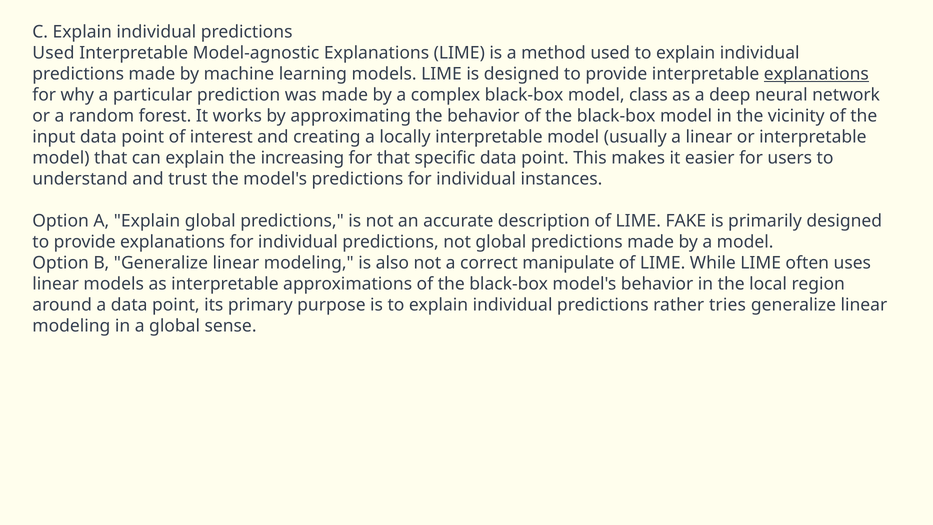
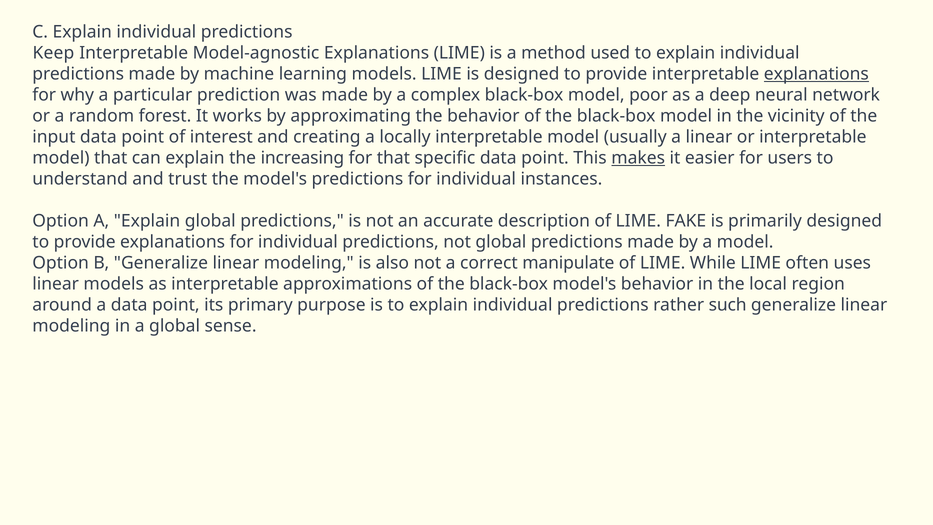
Used at (53, 53): Used -> Keep
class: class -> poor
makes underline: none -> present
tries: tries -> such
